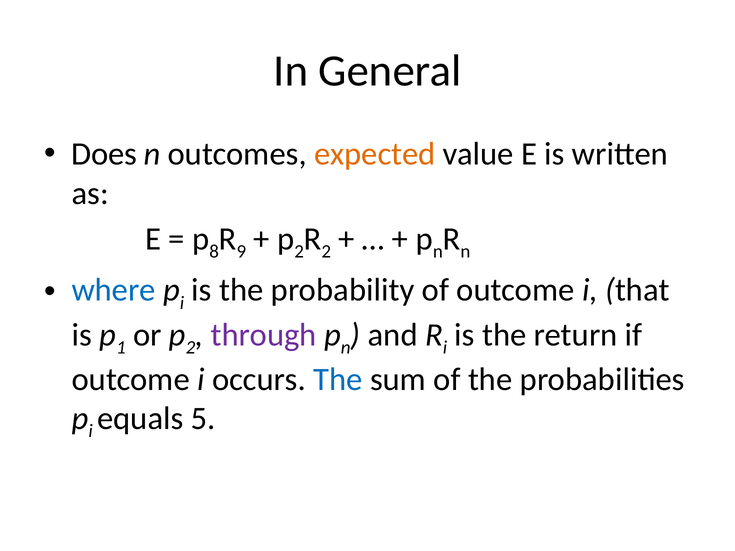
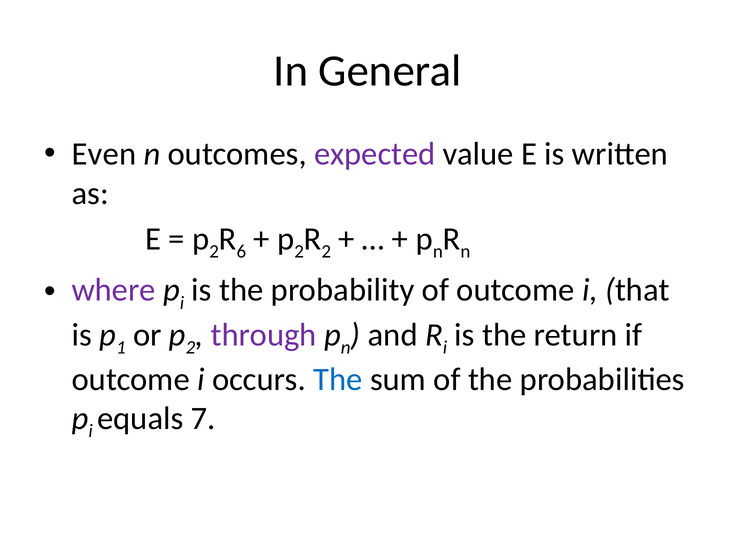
Does: Does -> Even
expected colour: orange -> purple
8 at (214, 252): 8 -> 2
9: 9 -> 6
where colour: blue -> purple
5: 5 -> 7
